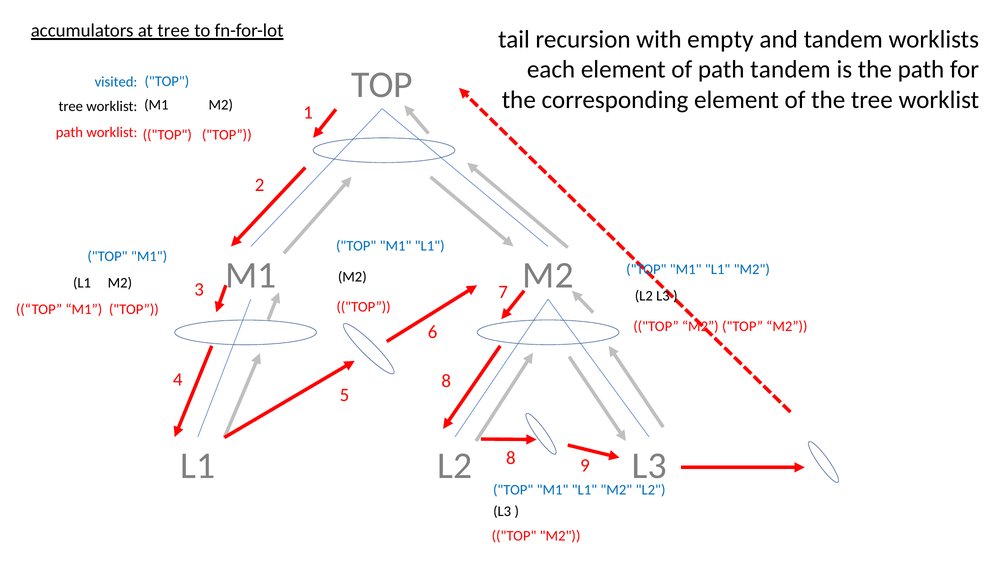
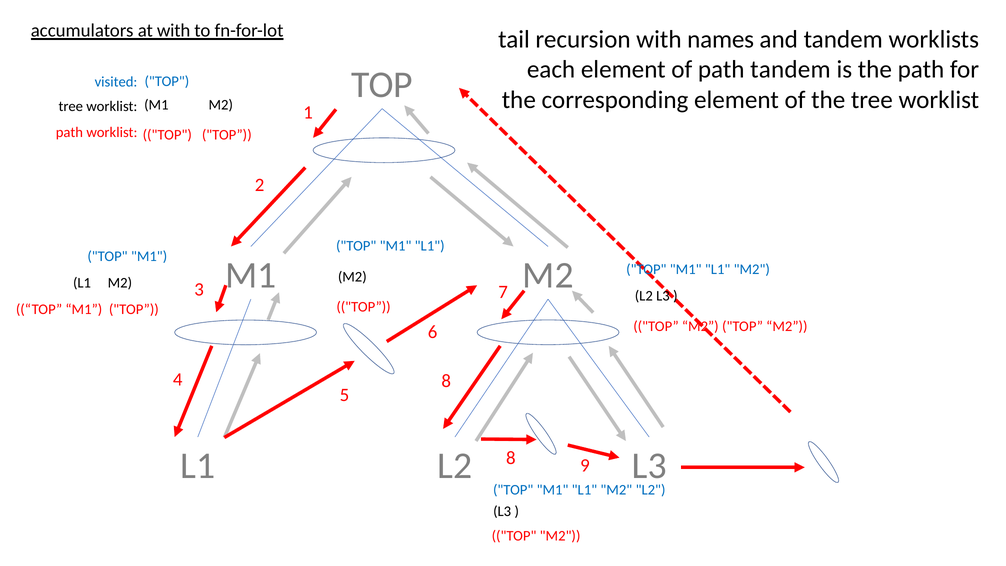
at tree: tree -> with
empty: empty -> names
